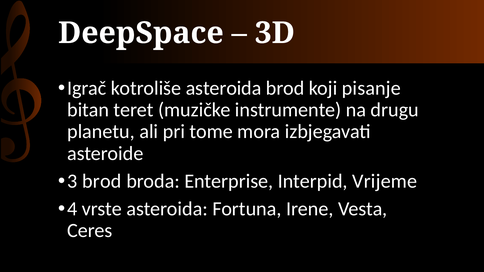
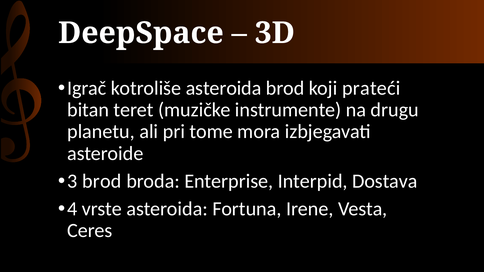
pisanje: pisanje -> prateći
Vrijeme: Vrijeme -> Dostava
